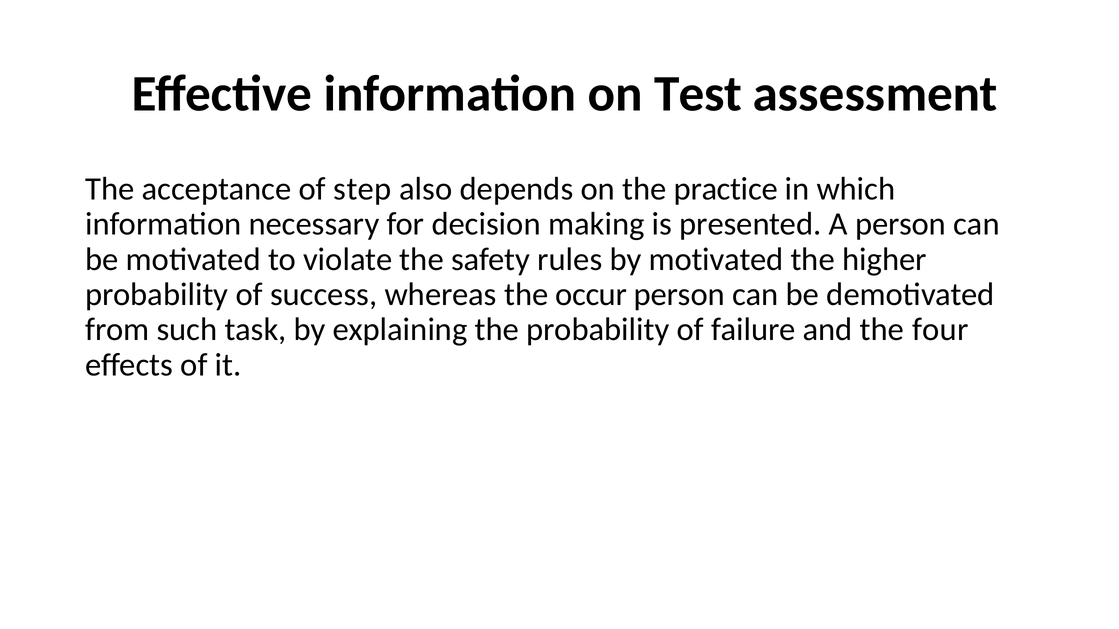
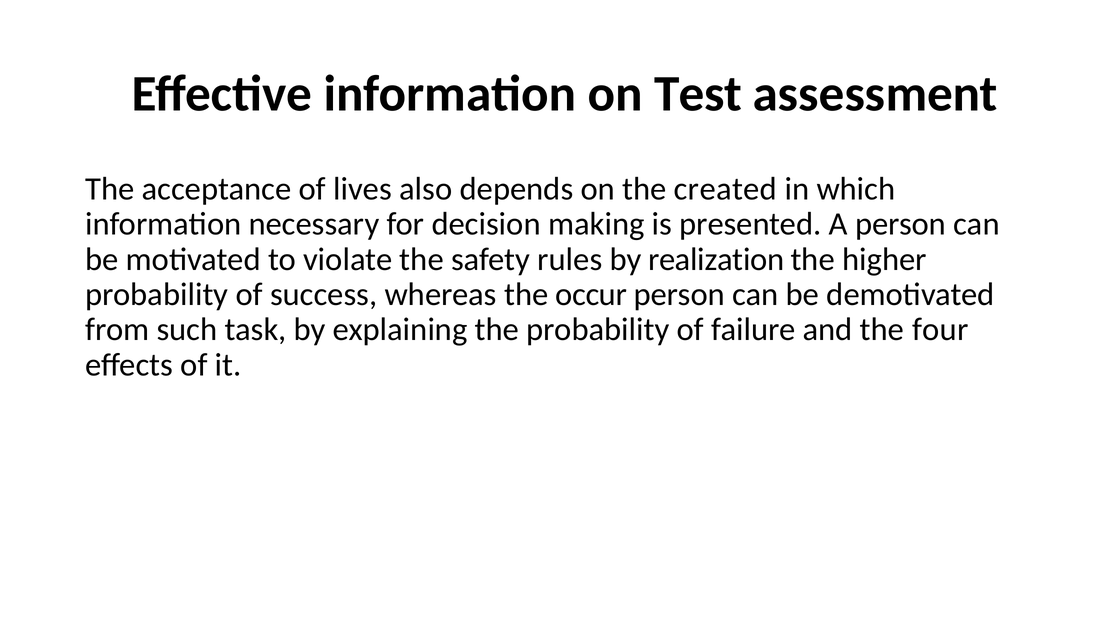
step: step -> lives
practice: practice -> created
by motivated: motivated -> realization
